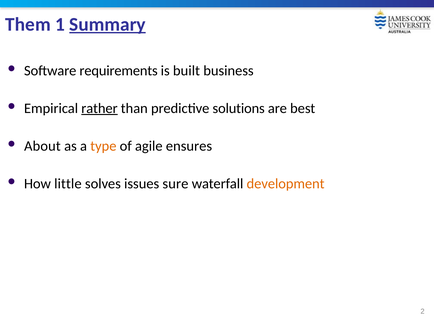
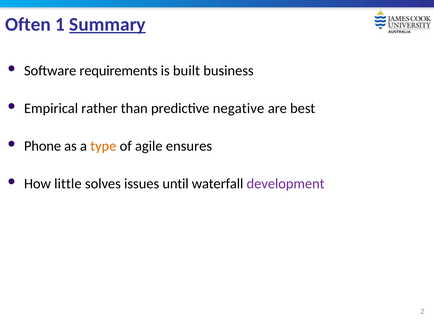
Them: Them -> Often
rather underline: present -> none
solutions: solutions -> negative
About: About -> Phone
sure: sure -> until
development colour: orange -> purple
